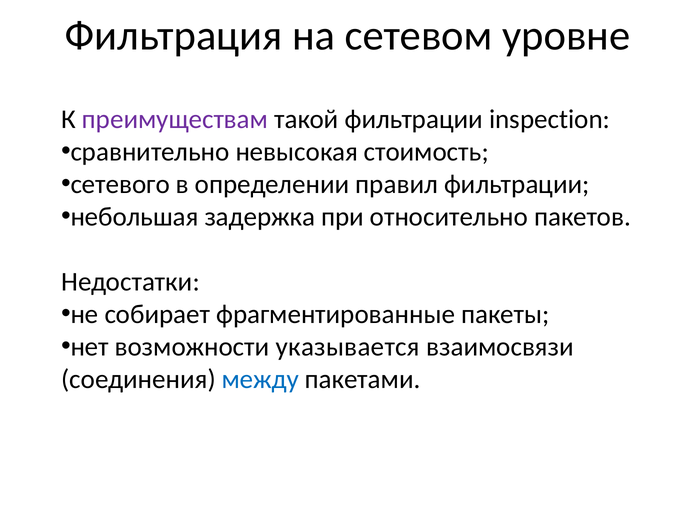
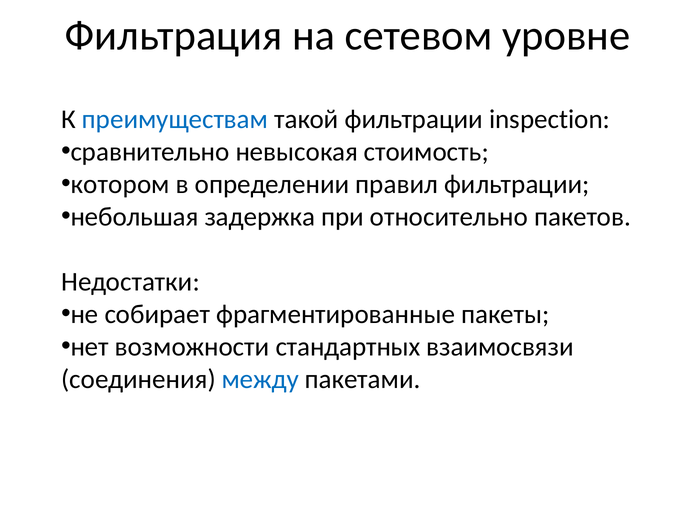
преимуществам colour: purple -> blue
сетевого: сетевого -> котором
указывается: указывается -> стандартных
